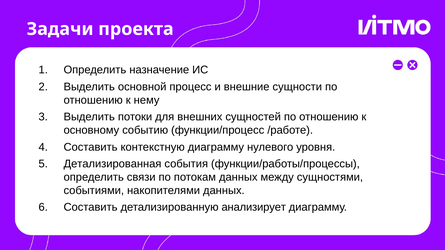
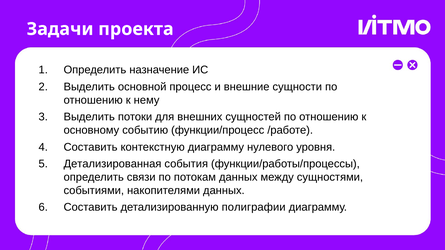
анализирует: анализирует -> полиграфии
